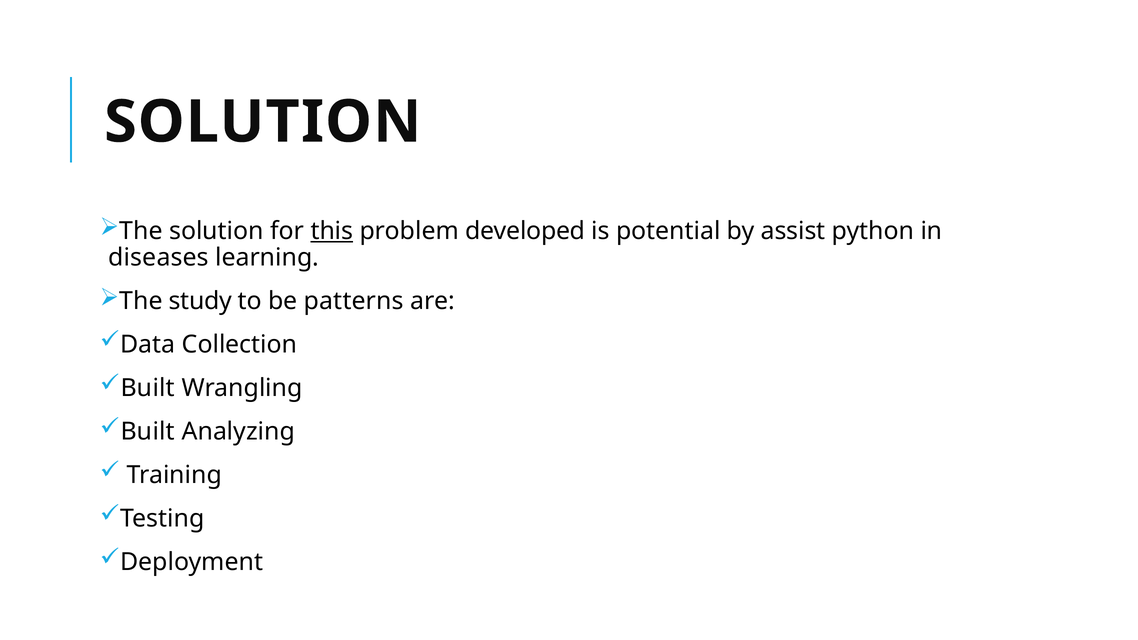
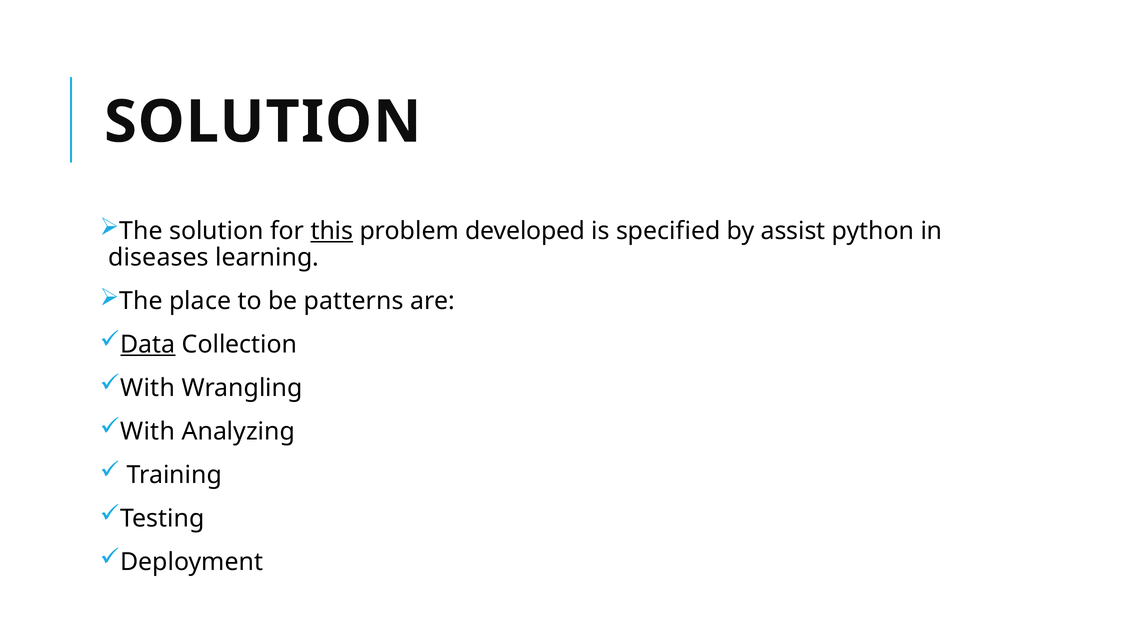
potential: potential -> specified
study: study -> place
Data underline: none -> present
Built at (148, 388): Built -> With
Built at (148, 432): Built -> With
